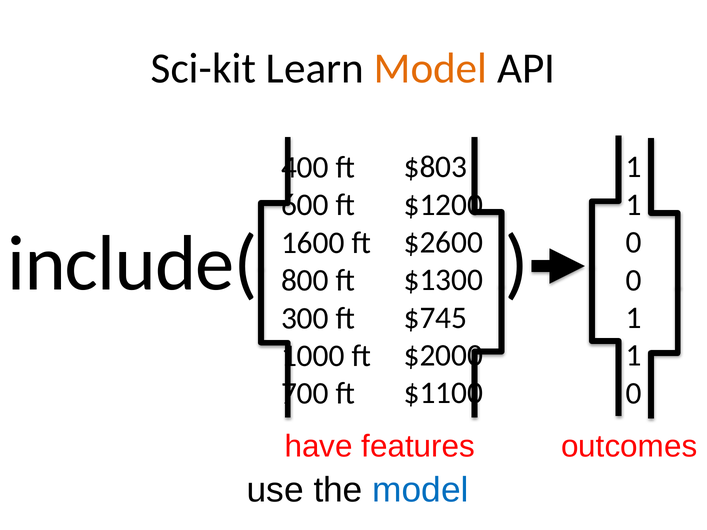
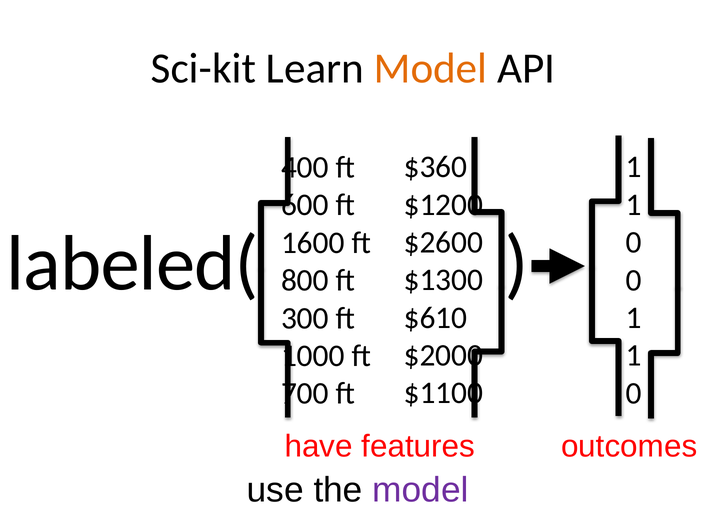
$803: $803 -> $360
include(: include( -> labeled(
$745: $745 -> $610
model at (420, 490) colour: blue -> purple
